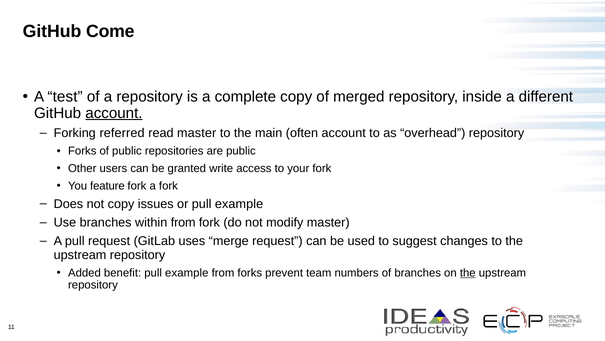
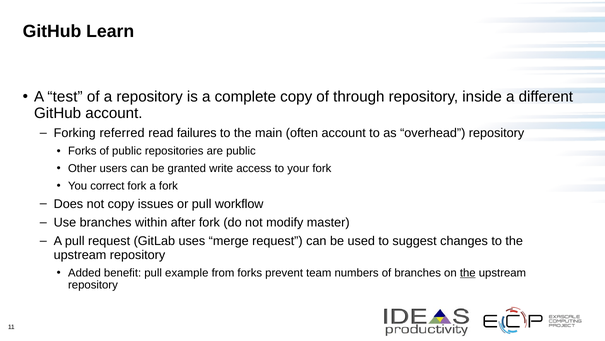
Come: Come -> Learn
merged: merged -> through
account at (114, 113) underline: present -> none
read master: master -> failures
feature: feature -> correct
or pull example: example -> workflow
within from: from -> after
